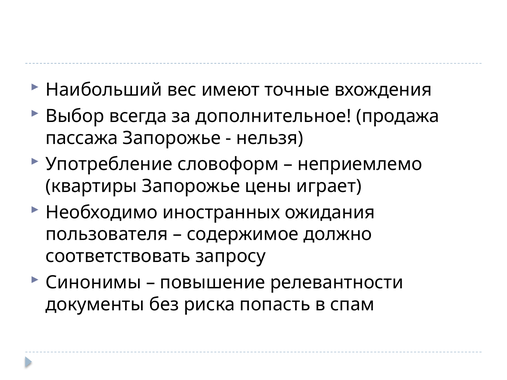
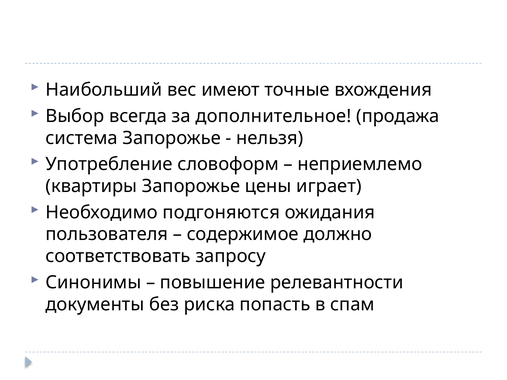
пассажа: пассажа -> система
иностранных: иностранных -> подгоняются
